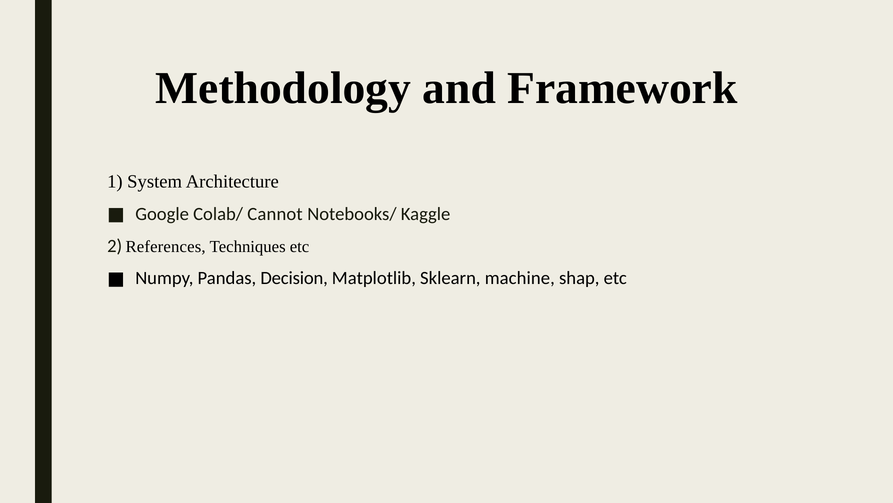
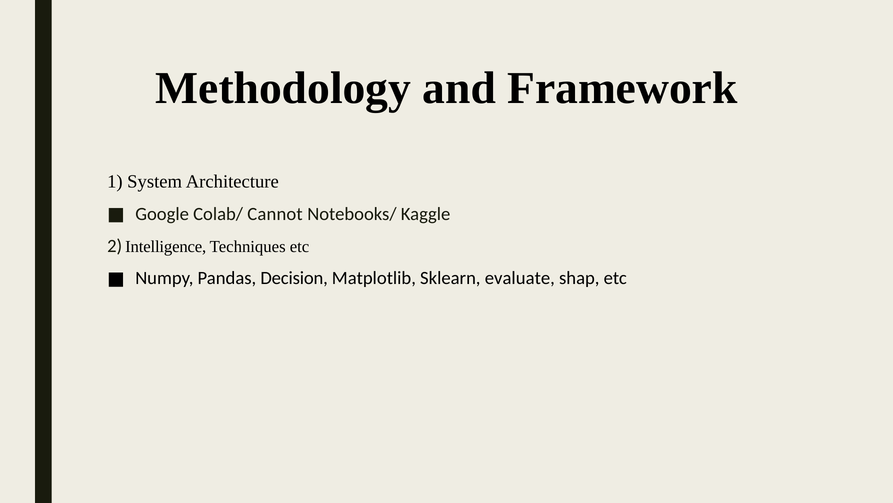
References: References -> Intelligence
machine: machine -> evaluate
